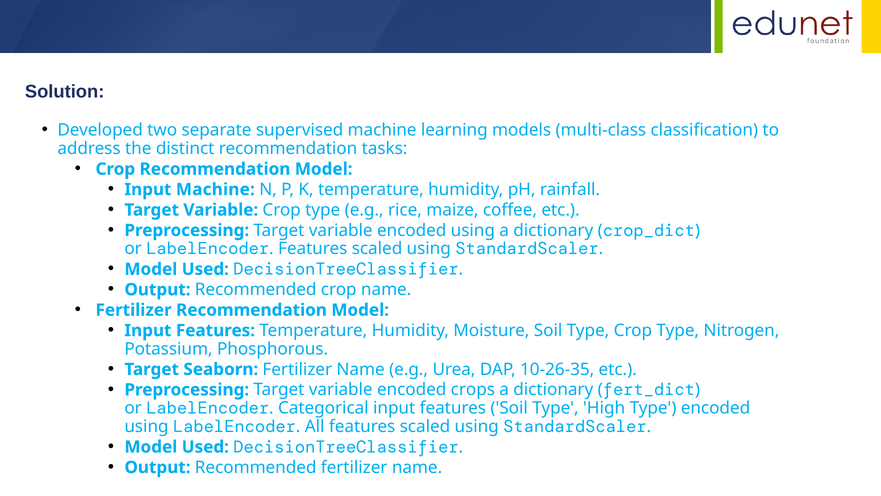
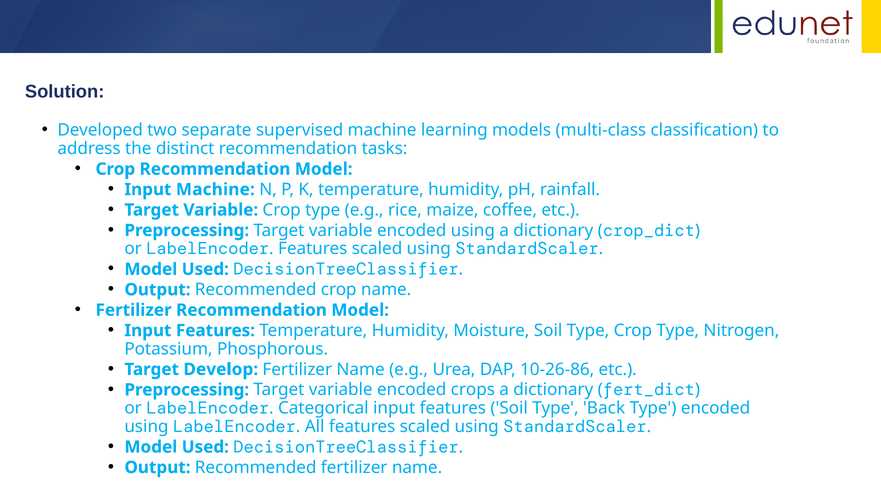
Seaborn: Seaborn -> Develop
10-26-35: 10-26-35 -> 10-26-86
High: High -> Back
